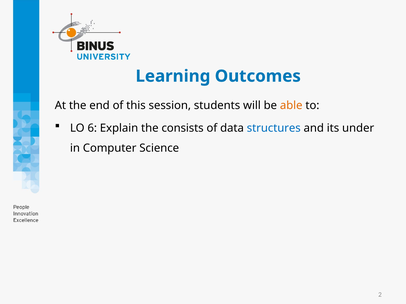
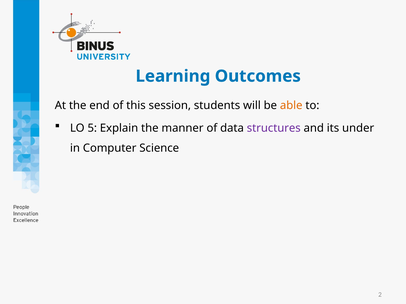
6: 6 -> 5
consists: consists -> manner
structures colour: blue -> purple
